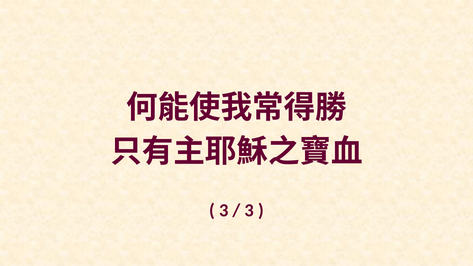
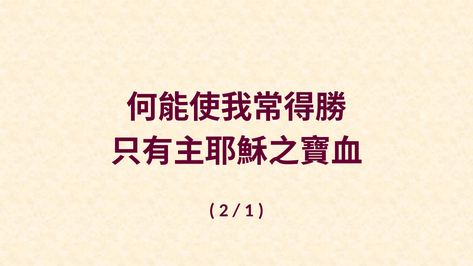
3 at (224, 210): 3 -> 2
3 at (249, 210): 3 -> 1
